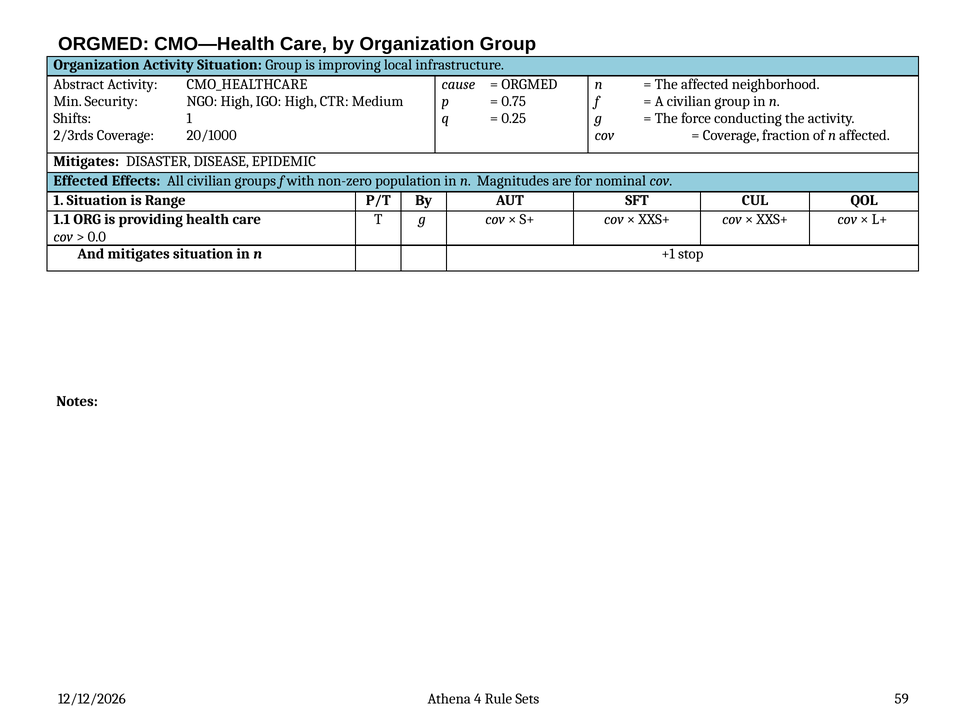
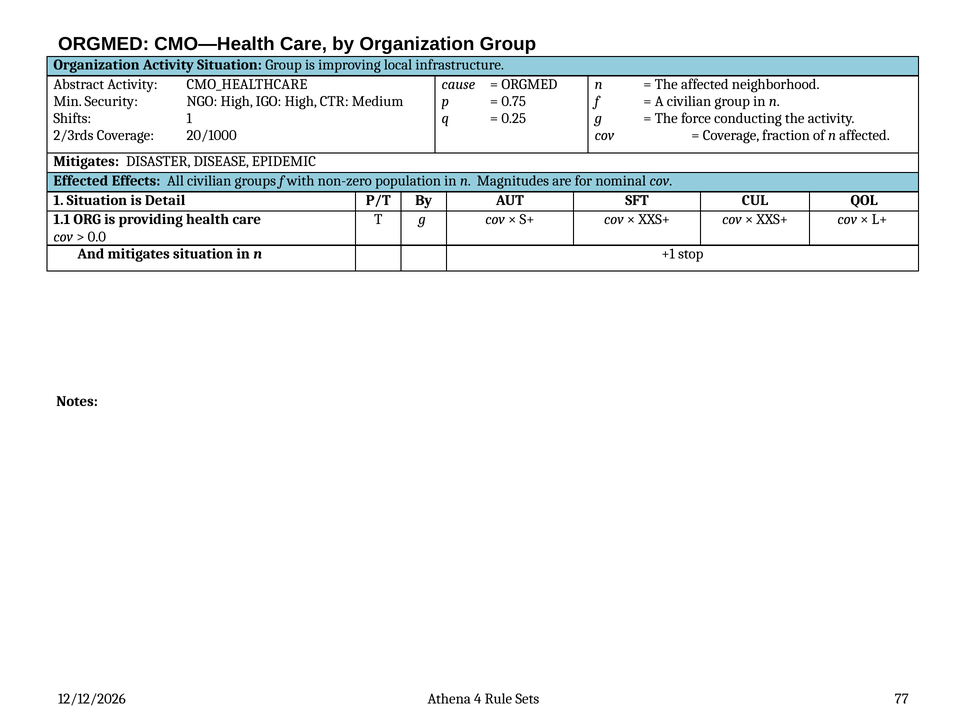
Range: Range -> Detail
59: 59 -> 77
